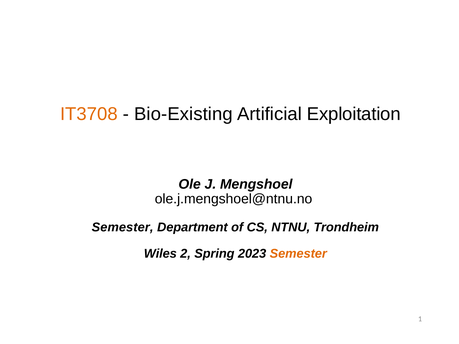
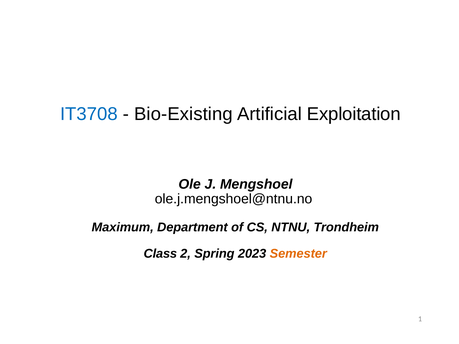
IT3708 colour: orange -> blue
Semester at (123, 227): Semester -> Maximum
Wiles: Wiles -> Class
